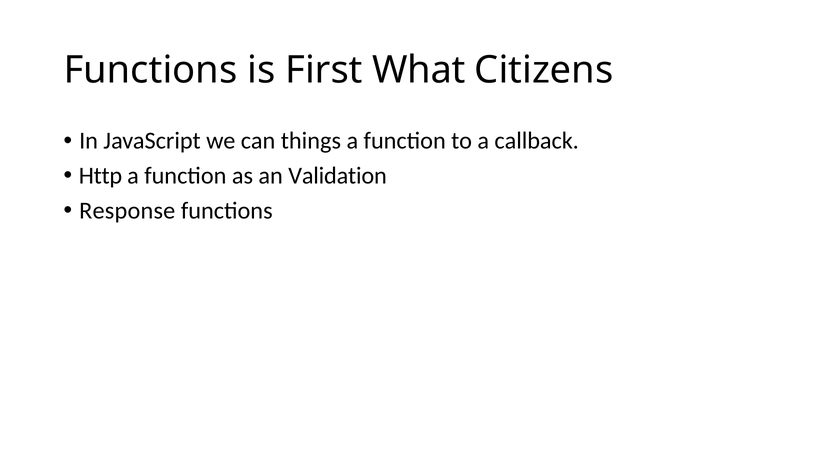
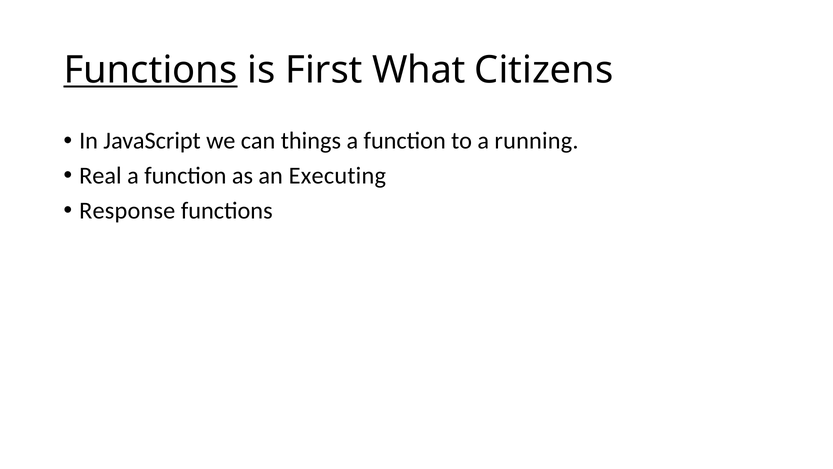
Functions at (150, 70) underline: none -> present
callback: callback -> running
Http: Http -> Real
Validation: Validation -> Executing
